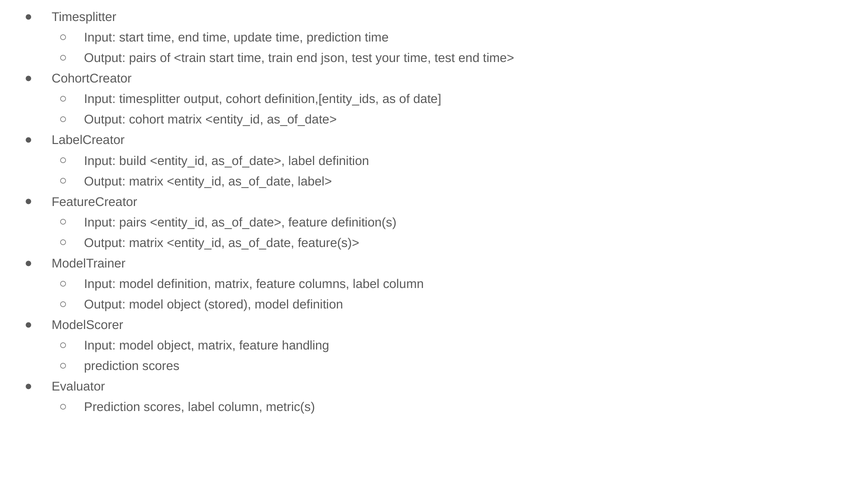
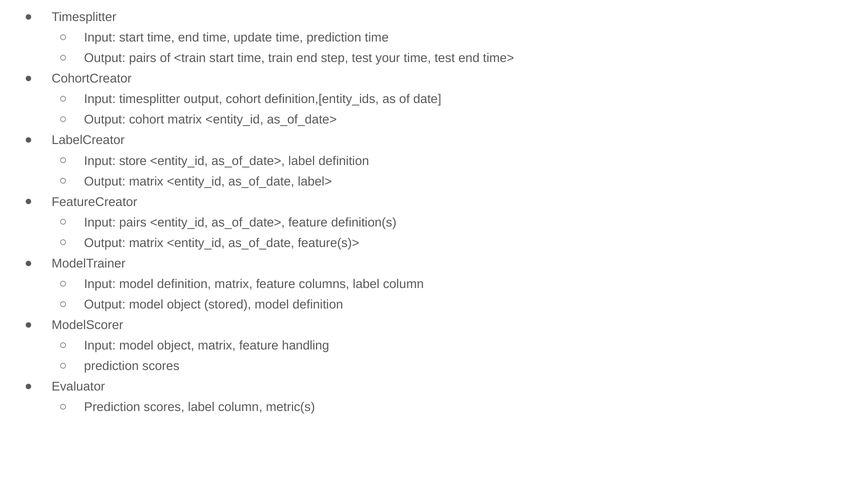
json: json -> step
build: build -> store
